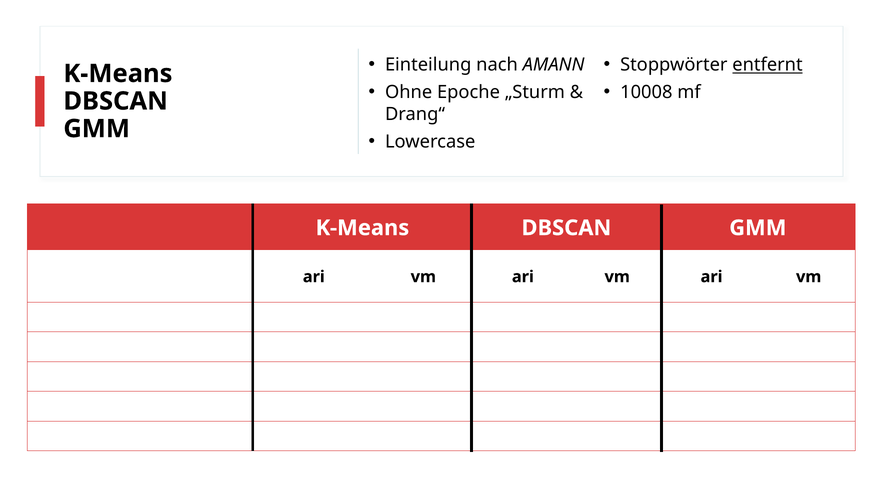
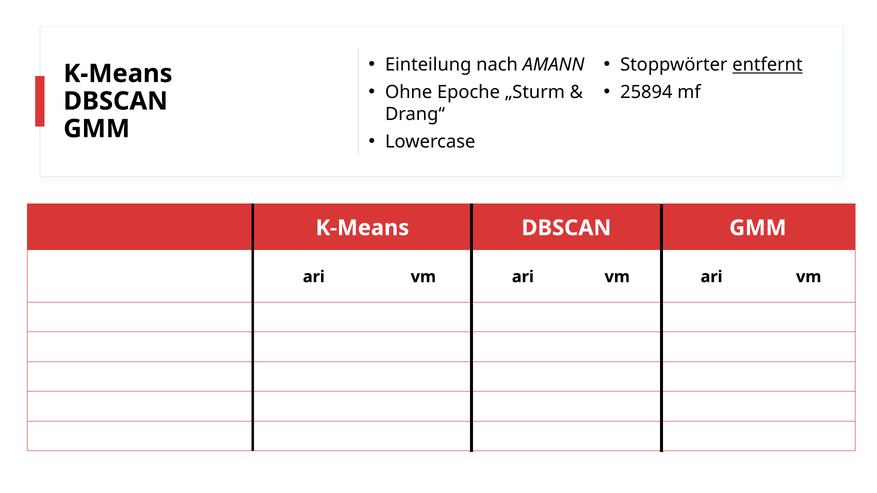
10008: 10008 -> 25894
